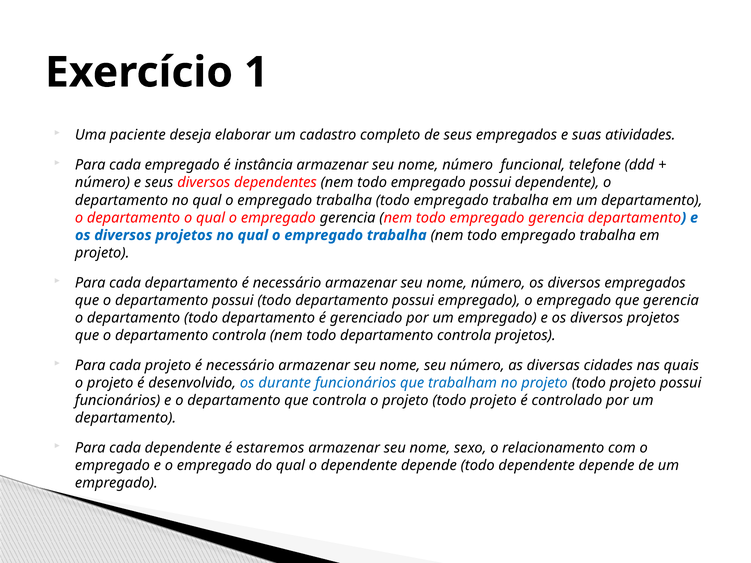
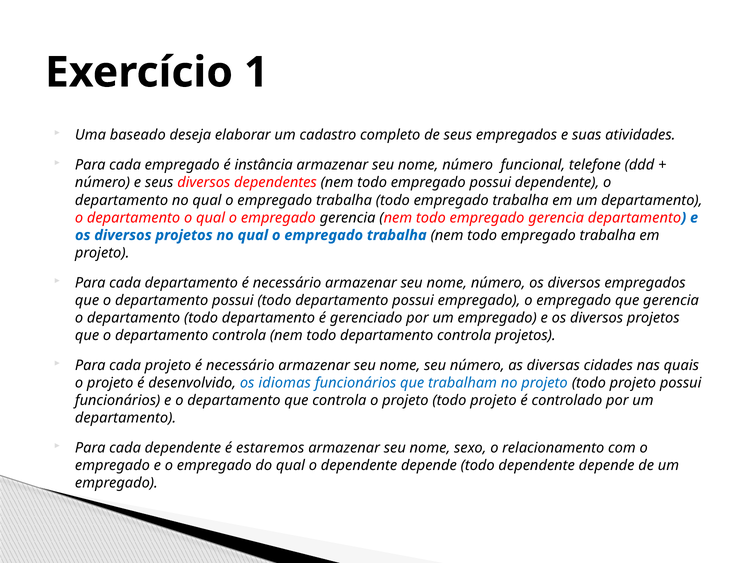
paciente: paciente -> baseado
durante: durante -> idiomas
